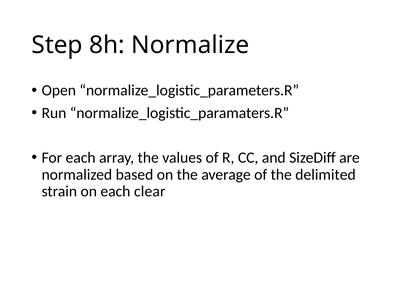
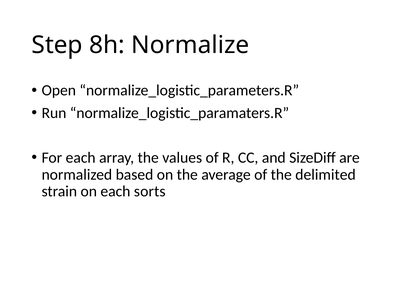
clear: clear -> sorts
